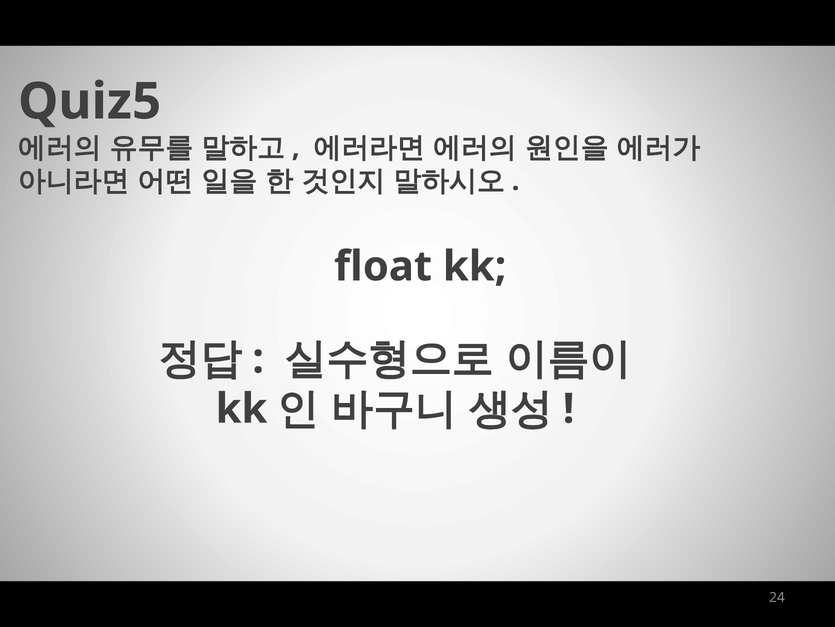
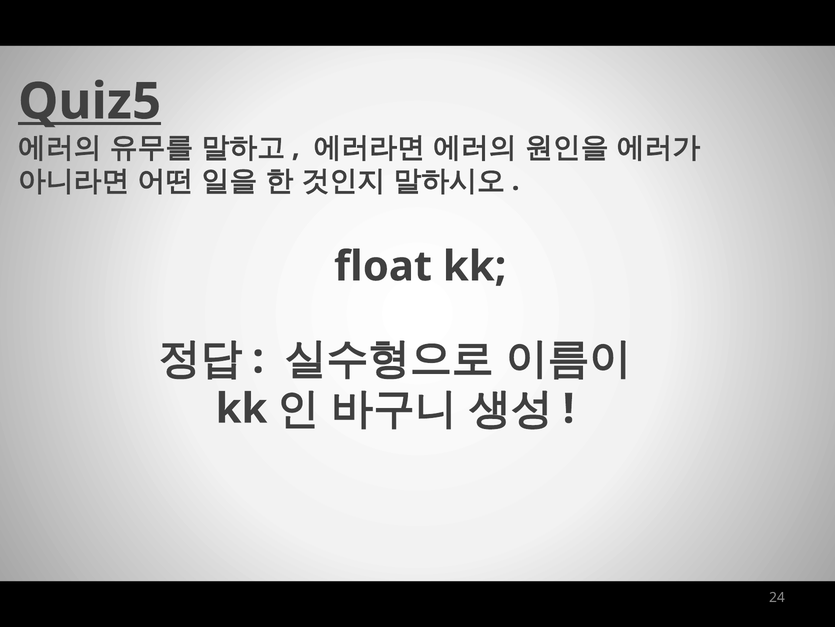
Quiz5 underline: none -> present
